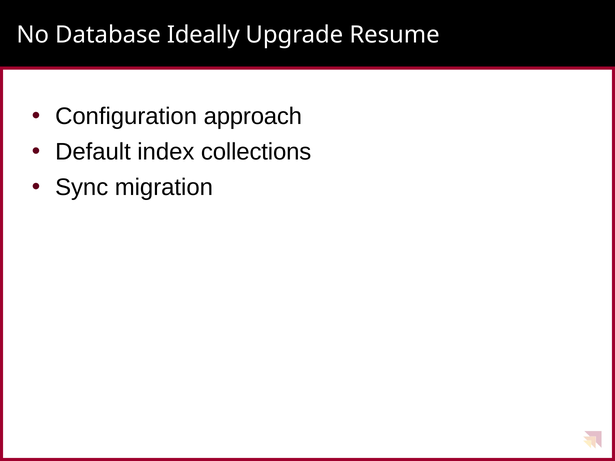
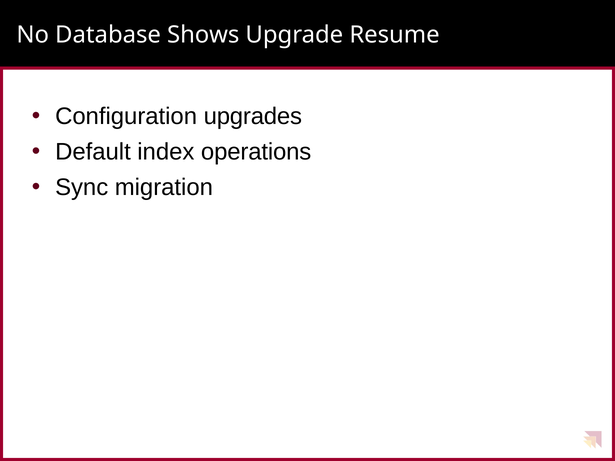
Ideally: Ideally -> Shows
approach: approach -> upgrades
collections: collections -> operations
